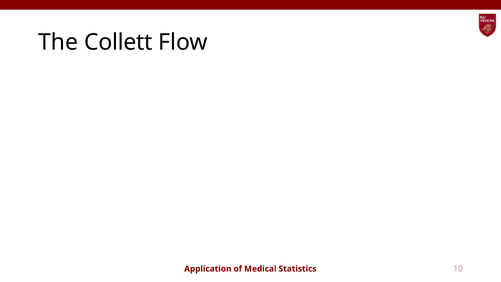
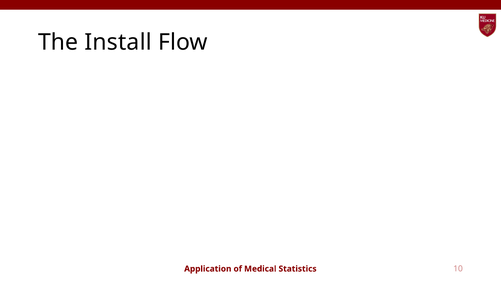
Collett: Collett -> Install
